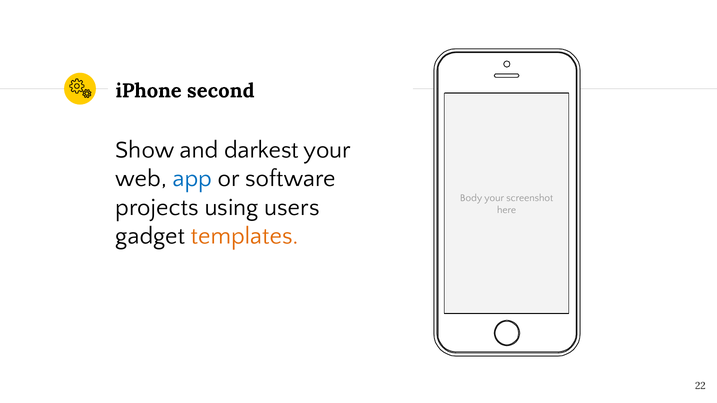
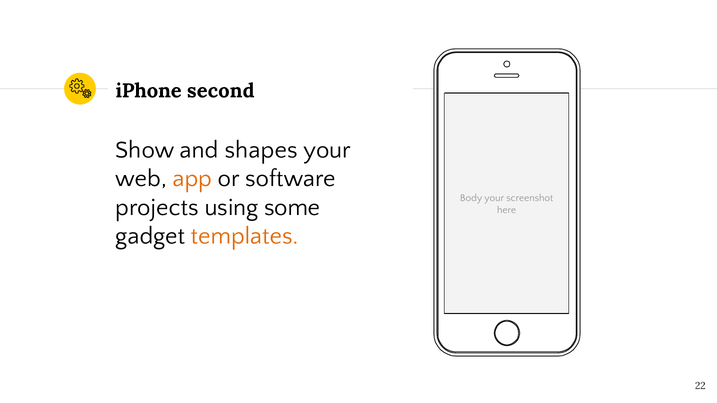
darkest: darkest -> shapes
app colour: blue -> orange
users: users -> some
